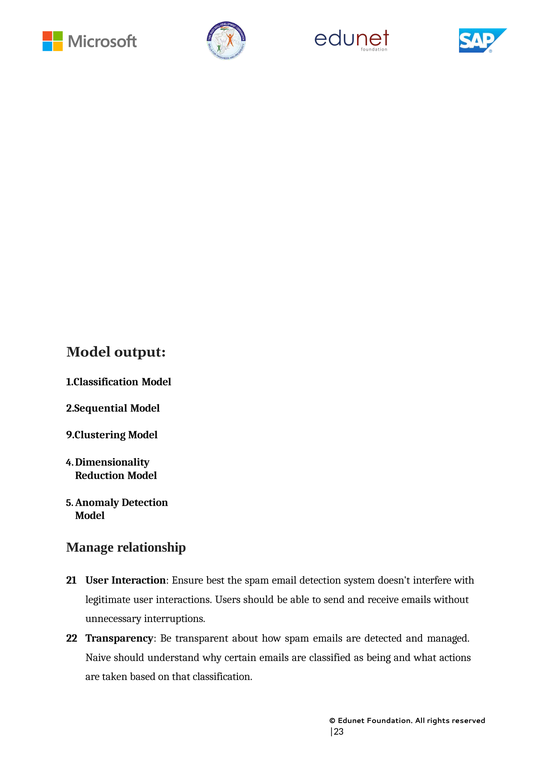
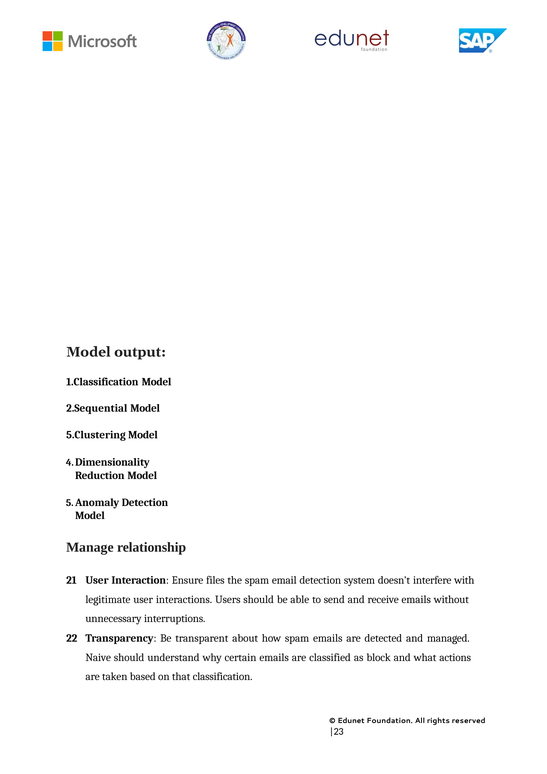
9.Clustering: 9.Clustering -> 5.Clustering
best: best -> files
being: being -> block
